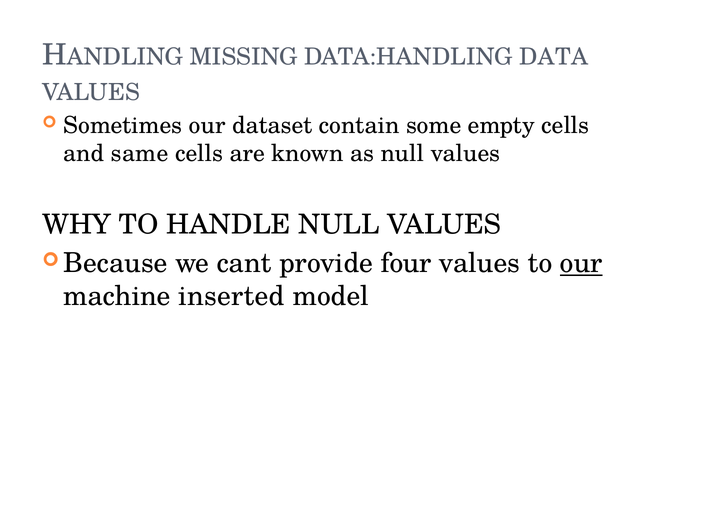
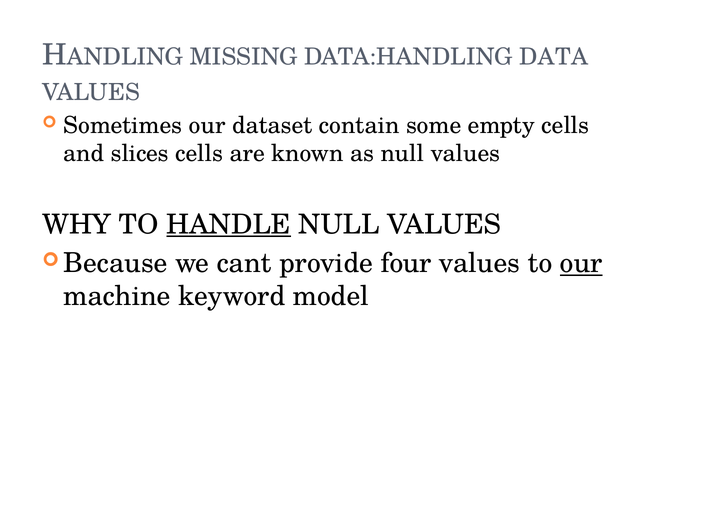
same: same -> slices
HANDLE underline: none -> present
inserted: inserted -> keyword
